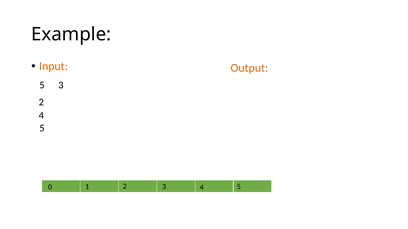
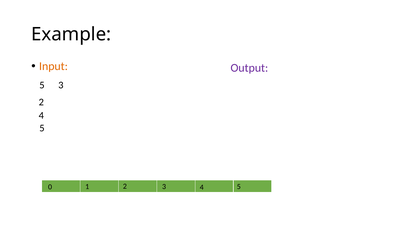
Output colour: orange -> purple
